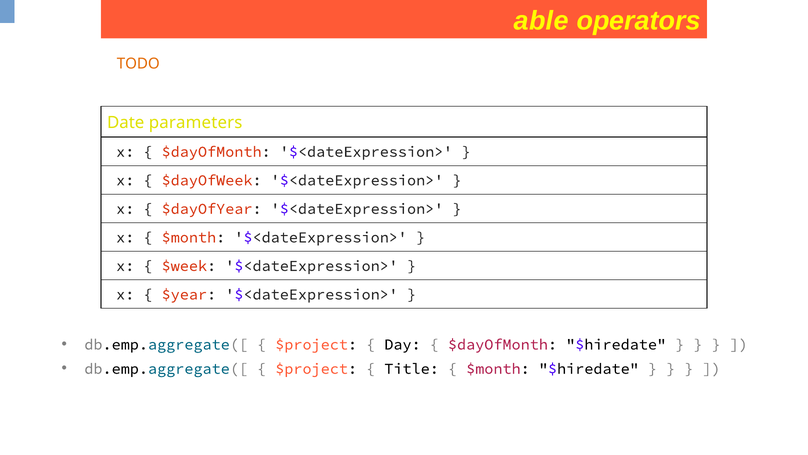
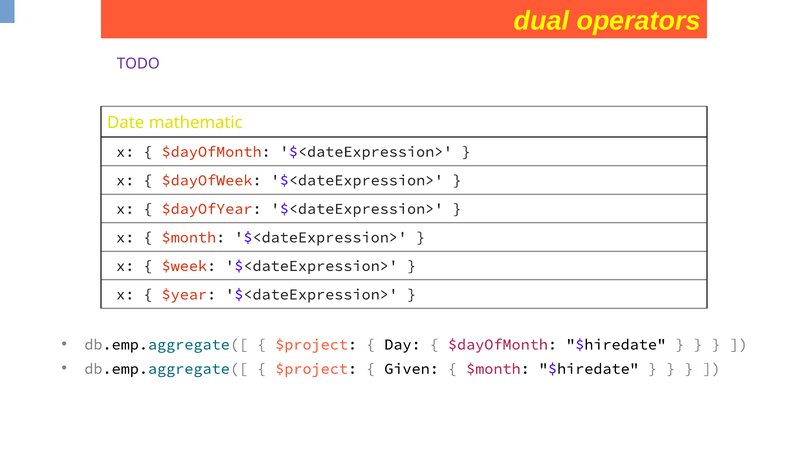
able: able -> dual
TODO colour: orange -> purple
parameters: parameters -> mathematic
Title: Title -> Given
